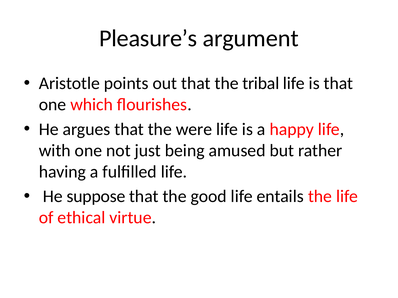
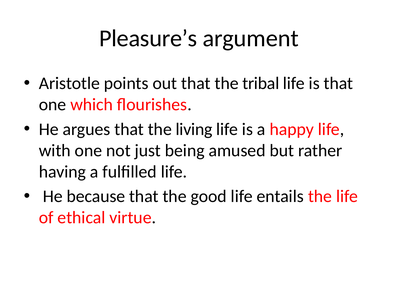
were: were -> living
suppose: suppose -> because
